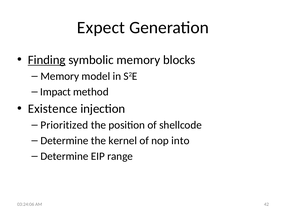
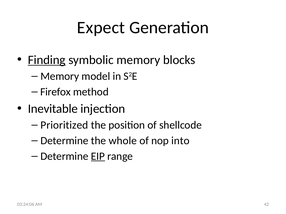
Impact: Impact -> Firefox
Existence: Existence -> Inevitable
kernel: kernel -> whole
EIP underline: none -> present
